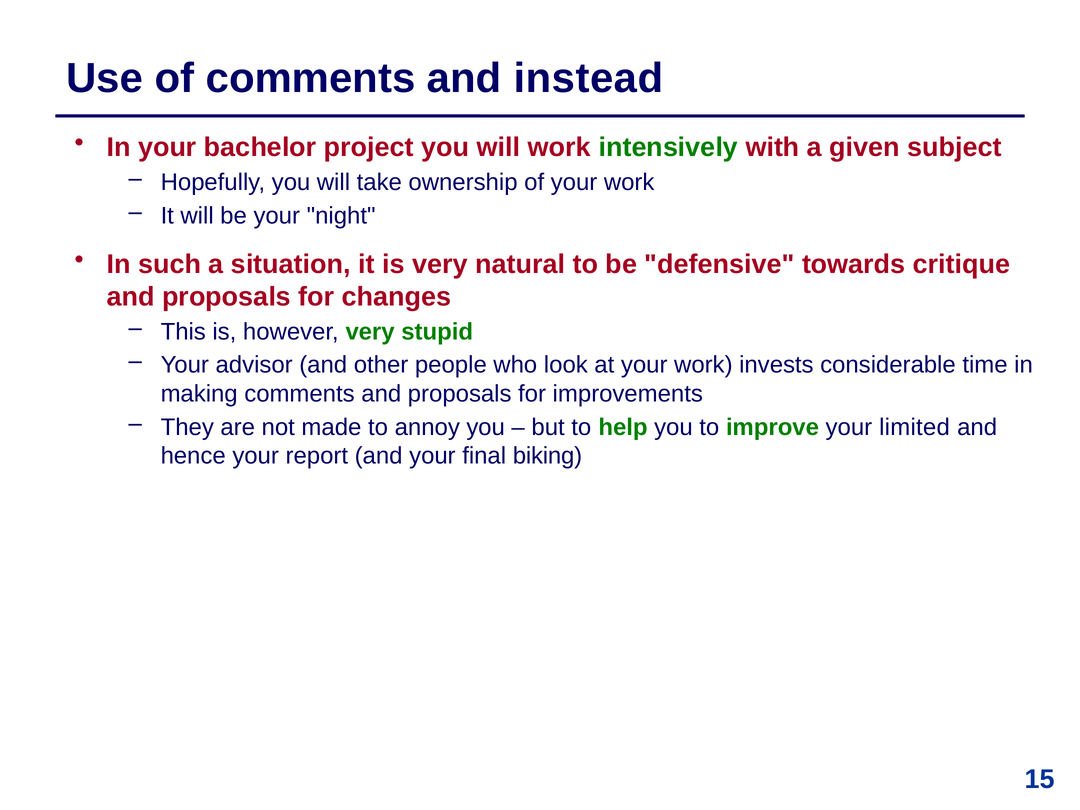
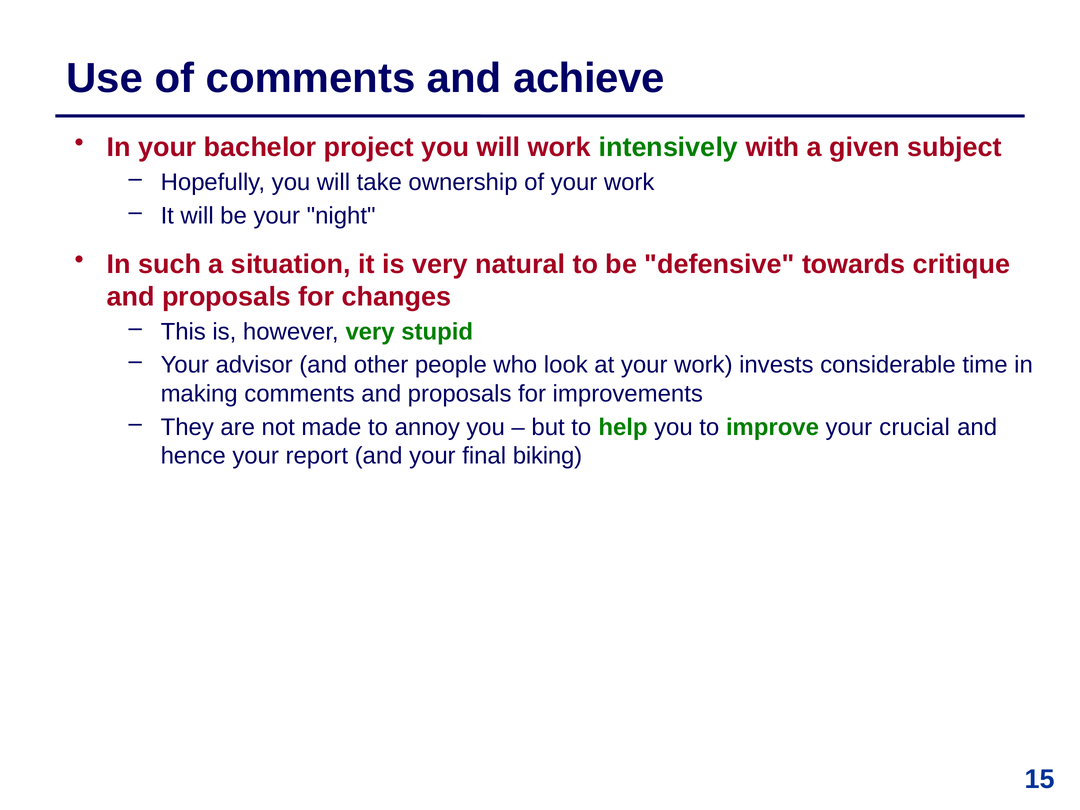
instead: instead -> achieve
limited: limited -> crucial
